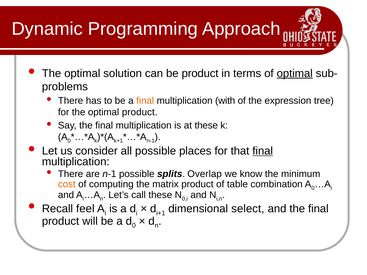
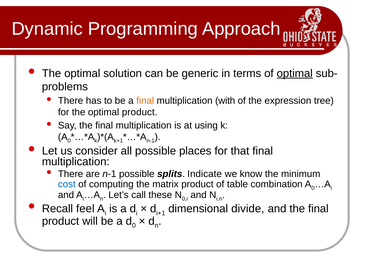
be product: product -> generic
at these: these -> using
final at (263, 151) underline: present -> none
Overlap: Overlap -> Indicate
cost colour: orange -> blue
select: select -> divide
